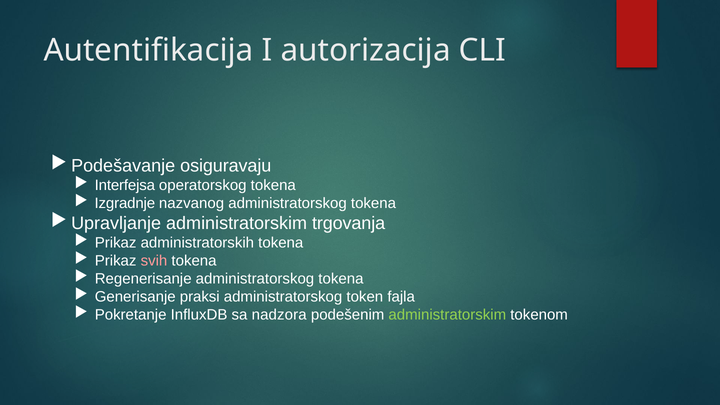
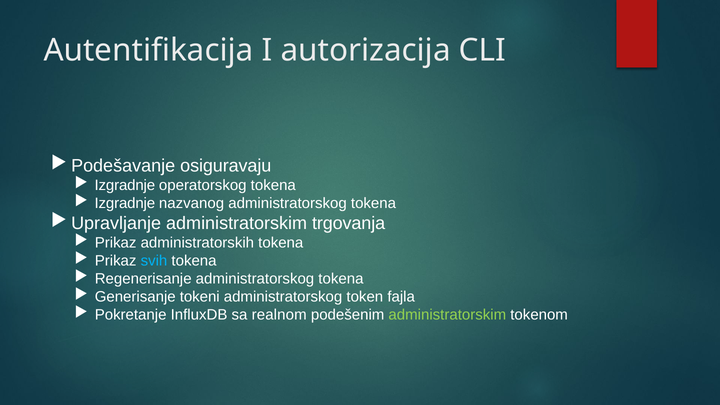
Interfejsa at (125, 185): Interfejsa -> Izgradnje
svih colour: pink -> light blue
praksi: praksi -> tokeni
nadzora: nadzora -> realnom
